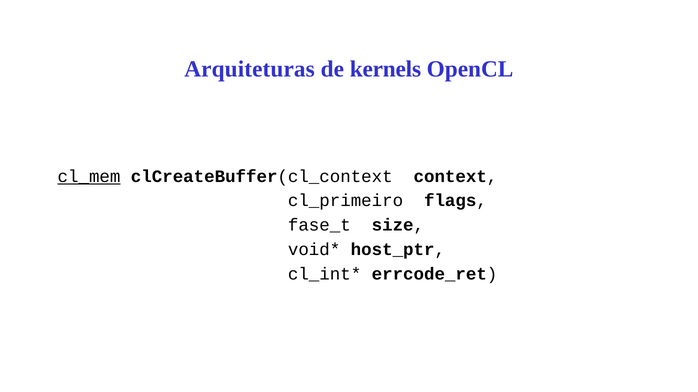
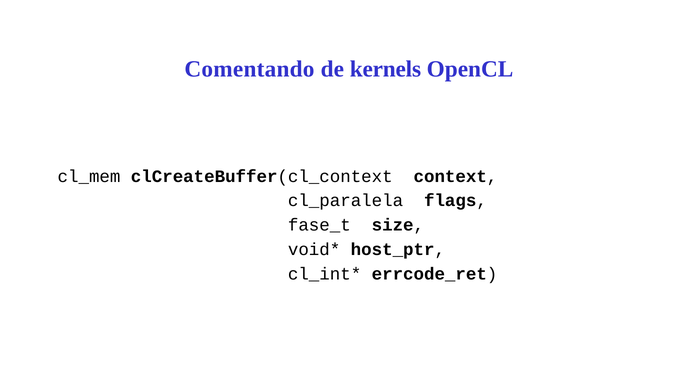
Arquiteturas: Arquiteturas -> Comentando
cl_mem underline: present -> none
cl_primeiro: cl_primeiro -> cl_paralela
